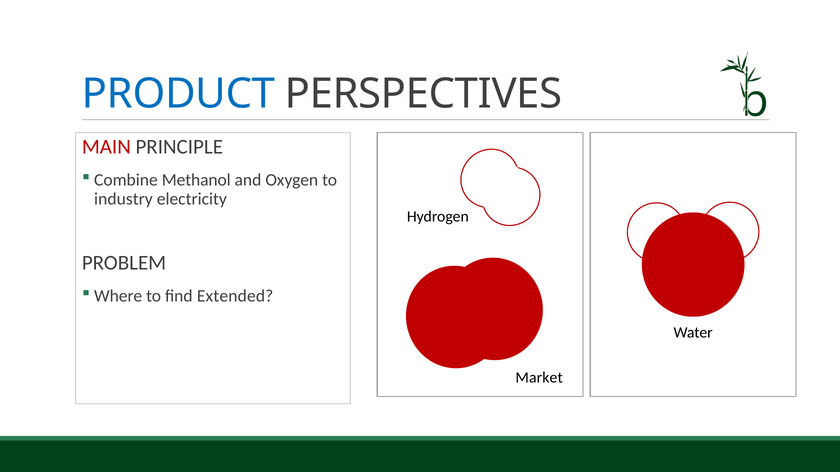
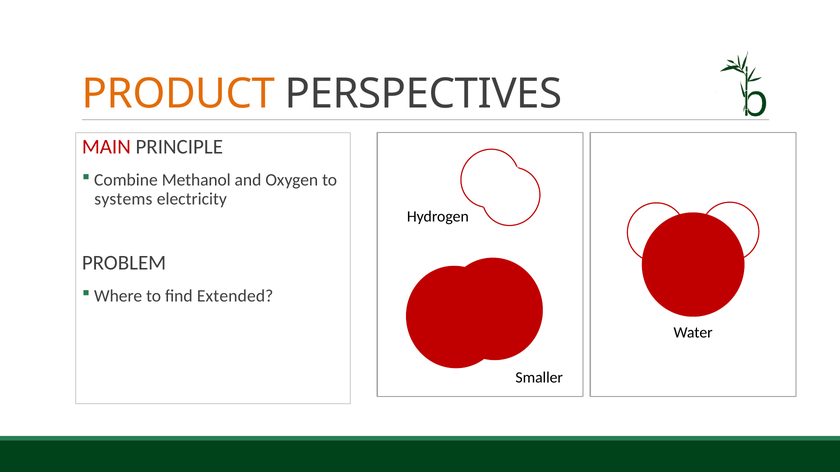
PRODUCT colour: blue -> orange
industry: industry -> systems
Market: Market -> Smaller
